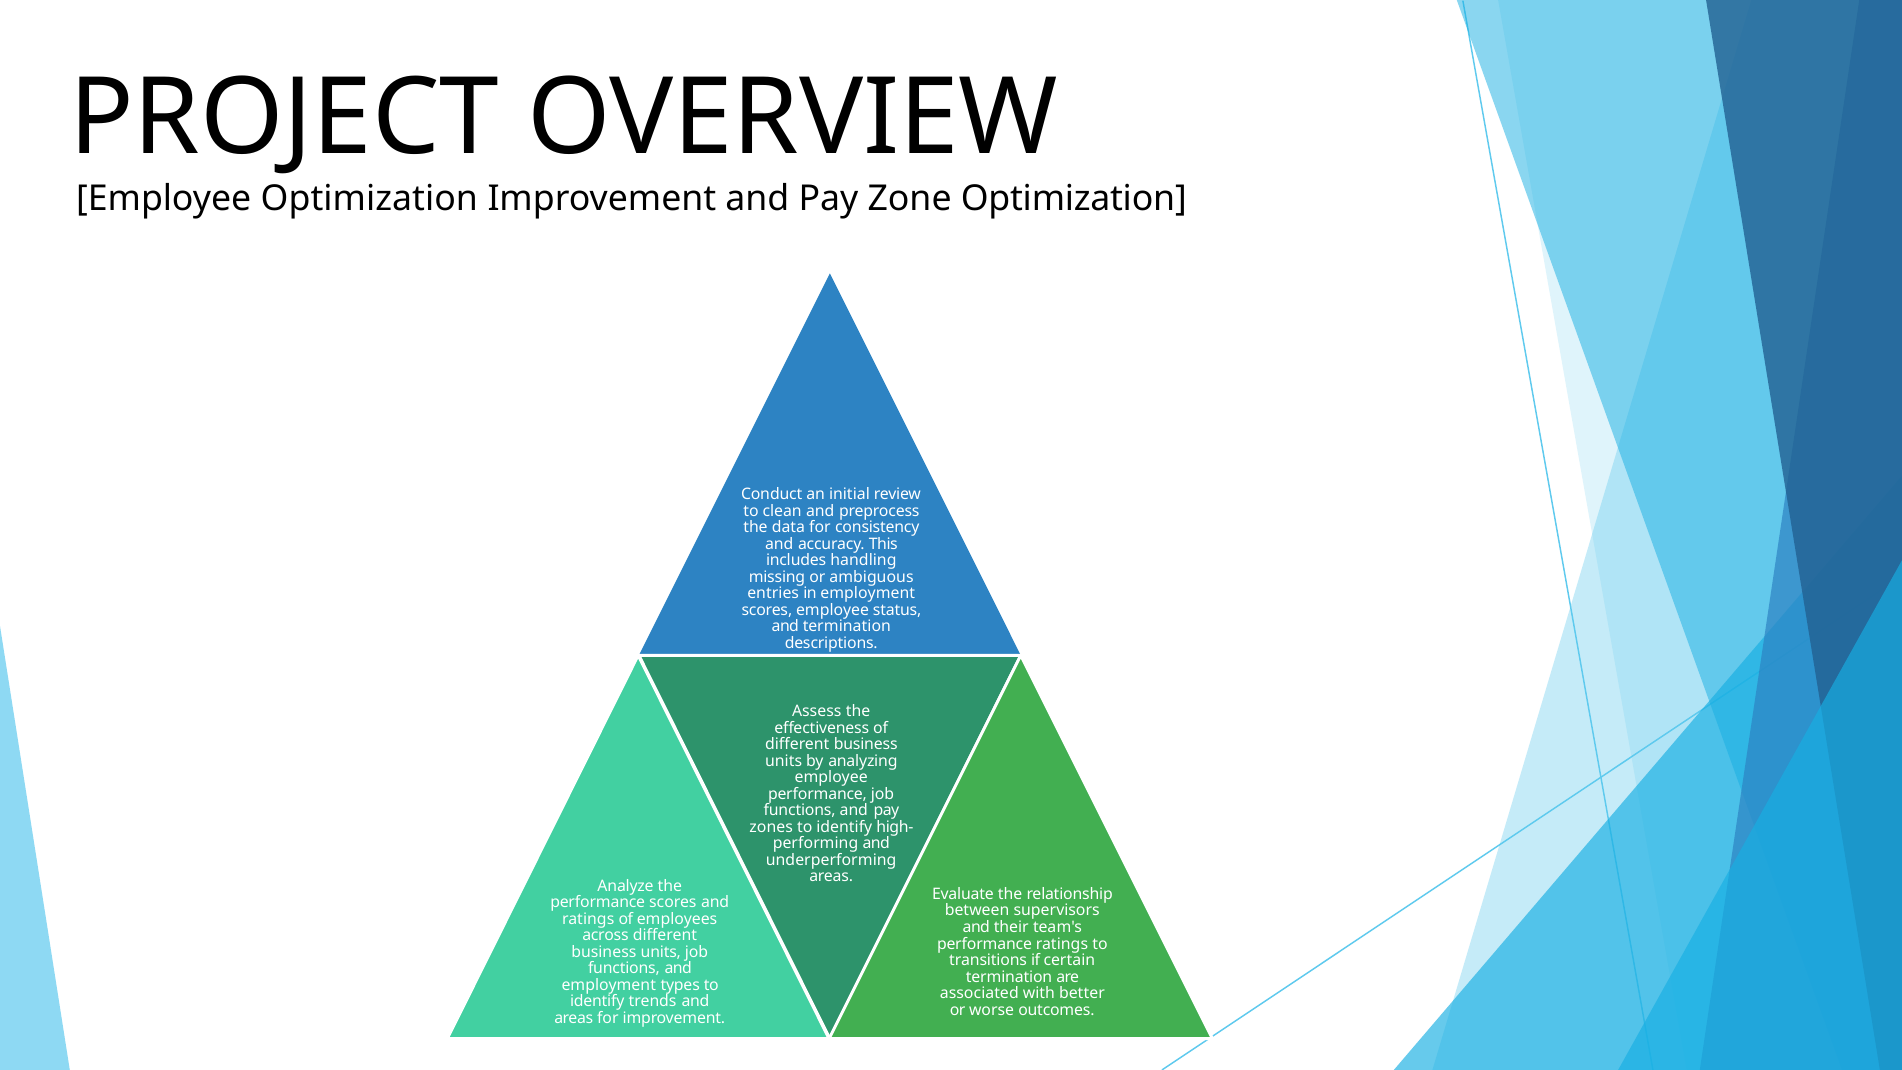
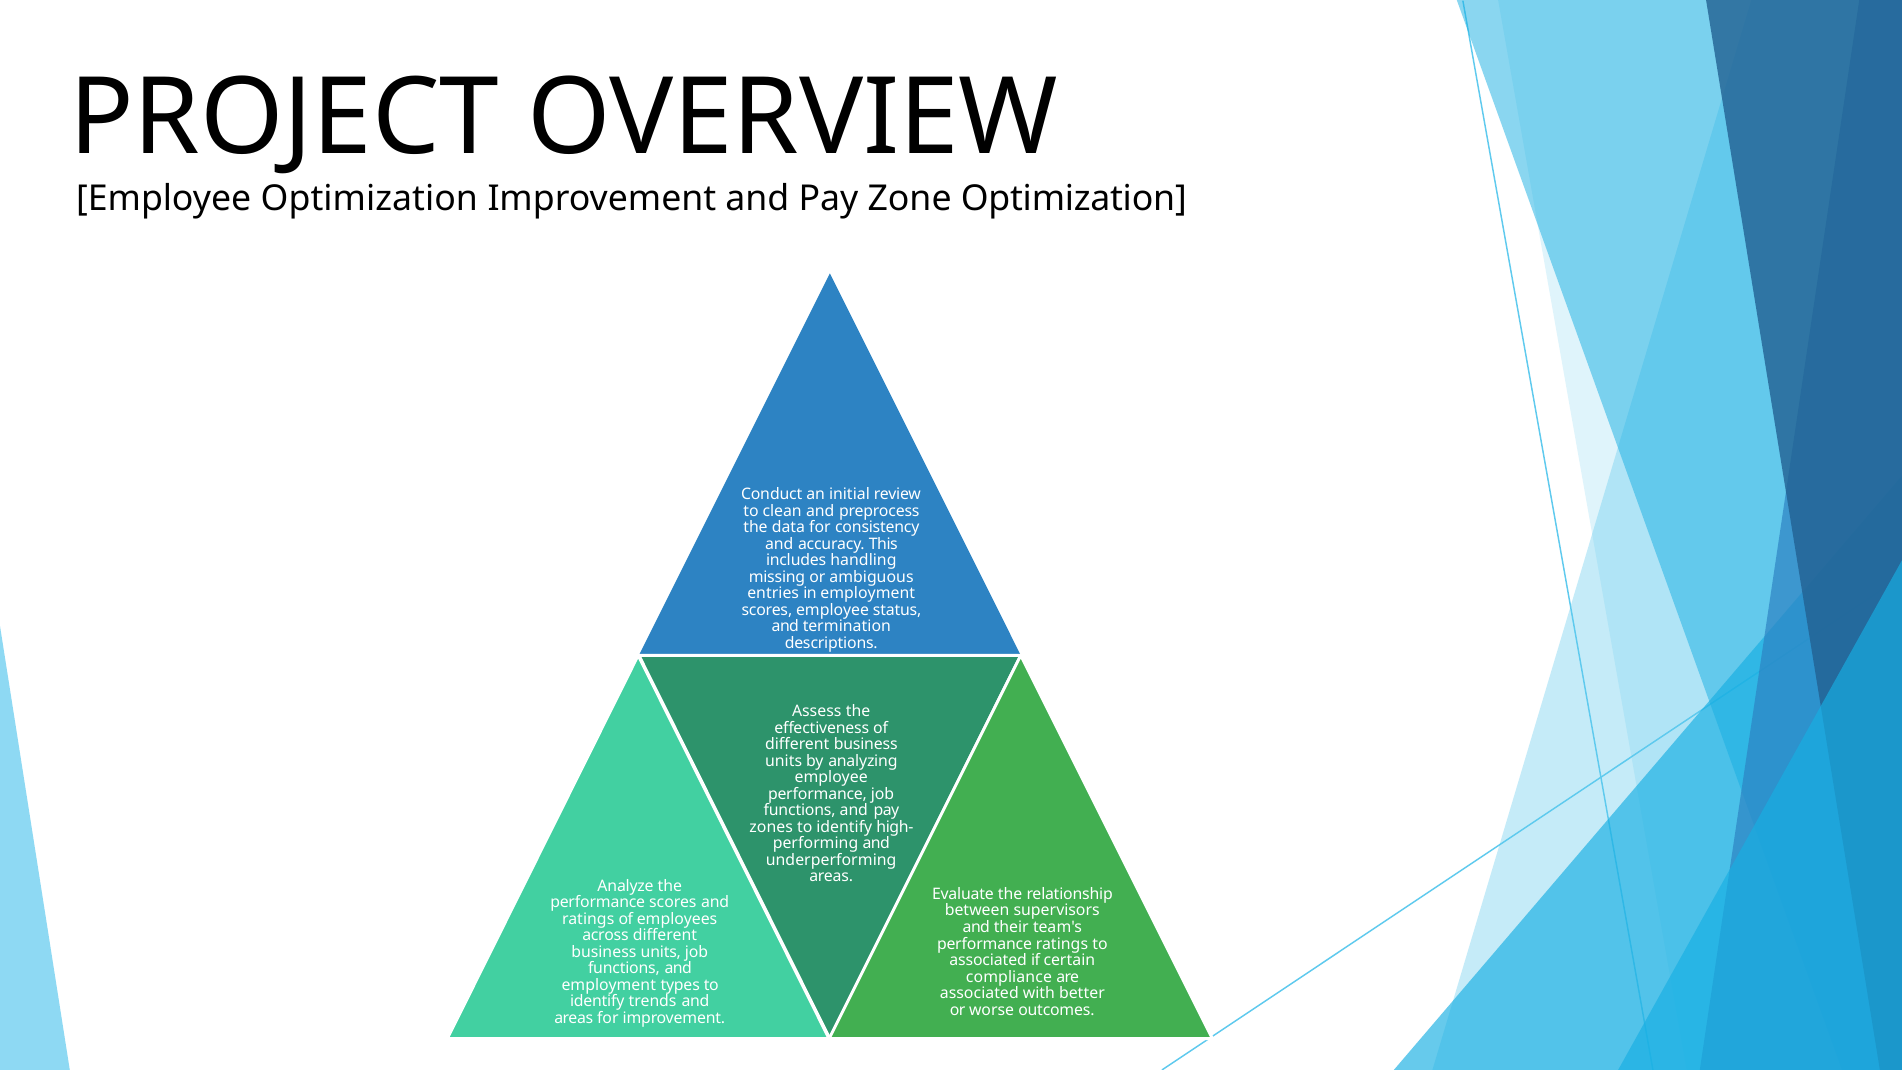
transitions at (988, 960): transitions -> associated
termination at (1009, 977): termination -> compliance
